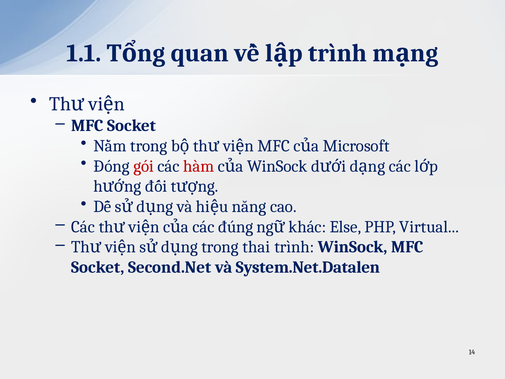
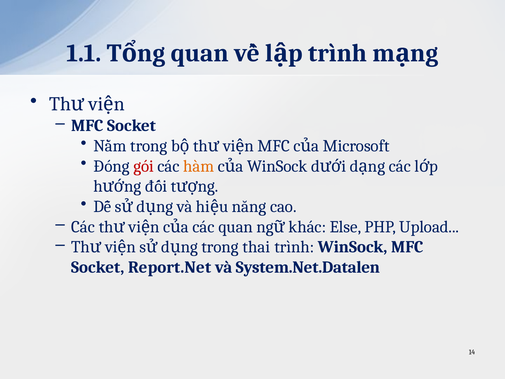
hàm colour: red -> orange
các đúng: đúng -> quan
Virtual: Virtual -> Upload
Second.Net: Second.Net -> Report.Net
